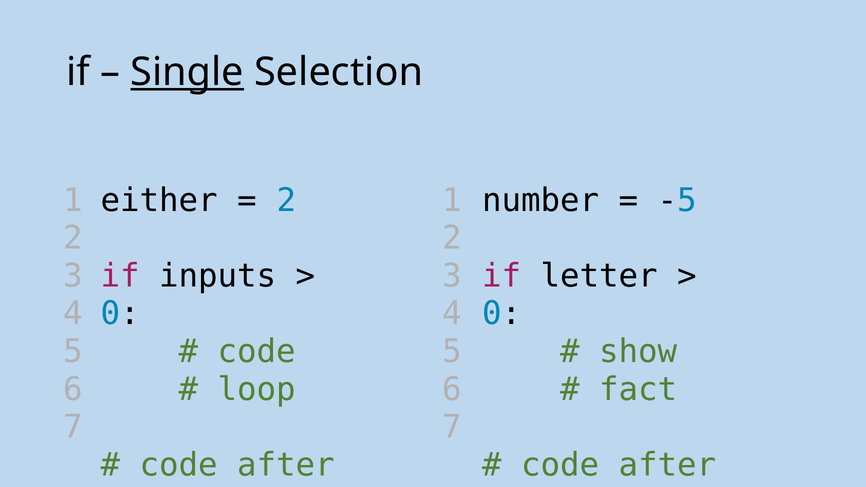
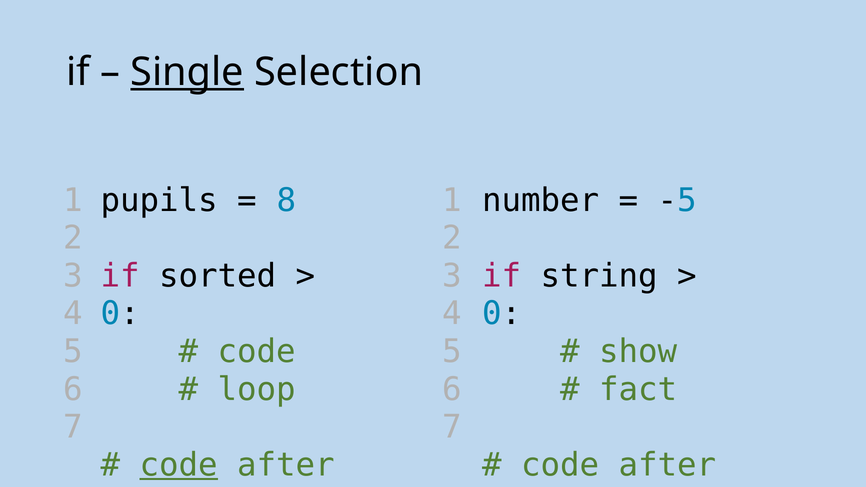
either: either -> pupils
2 at (286, 200): 2 -> 8
inputs: inputs -> sorted
letter: letter -> string
code at (179, 465) underline: none -> present
